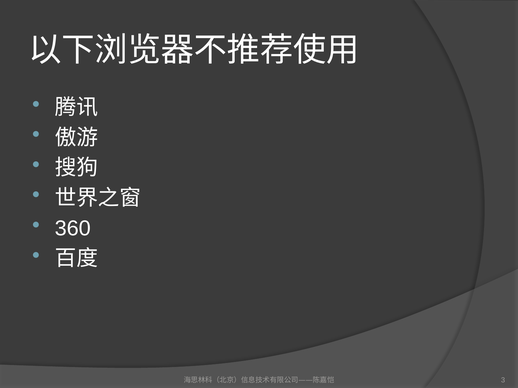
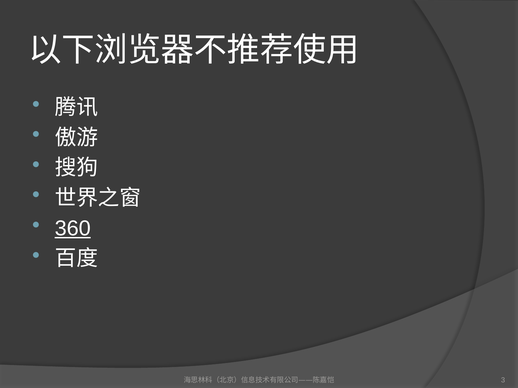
360 underline: none -> present
